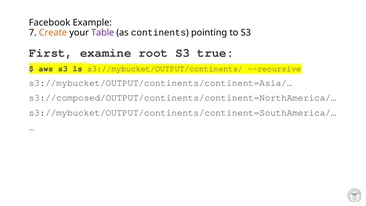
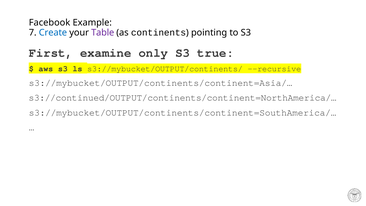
Create colour: orange -> blue
root: root -> only
s3://composed/OUTPUT/continents/continent=NorthAmerica/…: s3://composed/OUTPUT/continents/continent=NorthAmerica/… -> s3://continued/OUTPUT/continents/continent=NorthAmerica/…
